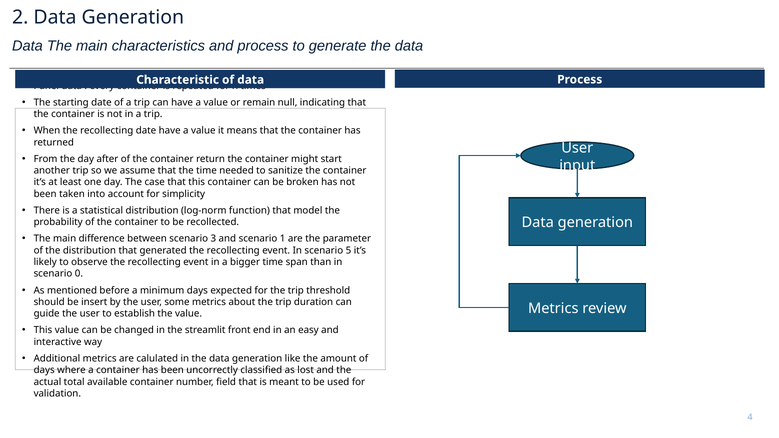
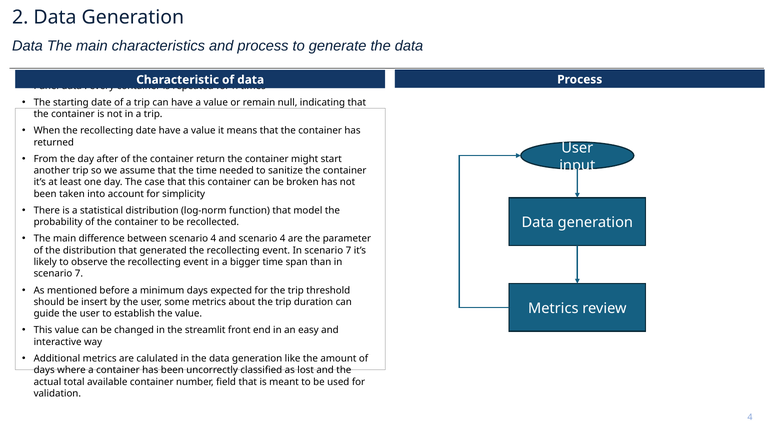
between scenario 3: 3 -> 4
and scenario 1: 1 -> 4
event In scenario 5: 5 -> 7
0 at (79, 274): 0 -> 7
